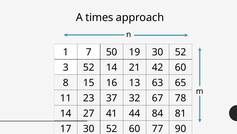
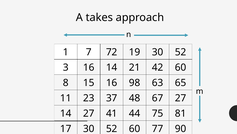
times: times -> takes
50: 50 -> 72
3 52: 52 -> 16
13: 13 -> 98
32: 32 -> 48
67 78: 78 -> 27
84: 84 -> 75
